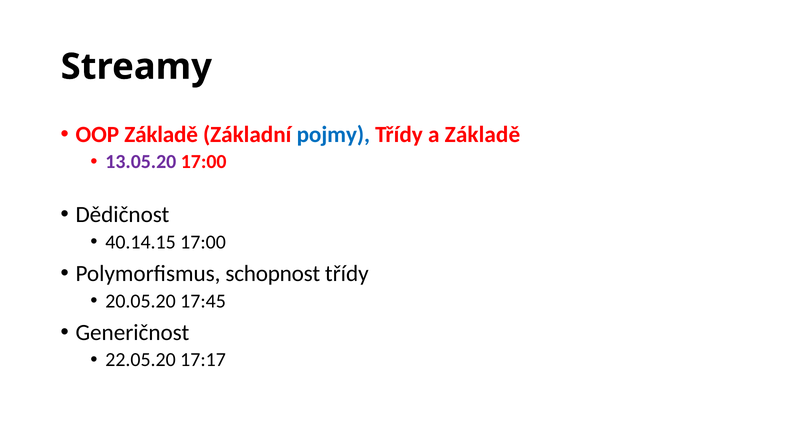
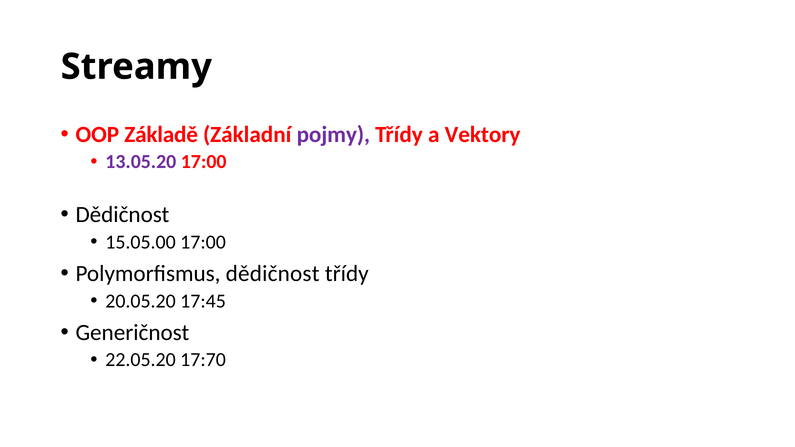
pojmy colour: blue -> purple
a Základě: Základě -> Vektory
40.14.15: 40.14.15 -> 15.05.00
Polymorfismus schopnost: schopnost -> dědičnost
17:17: 17:17 -> 17:70
